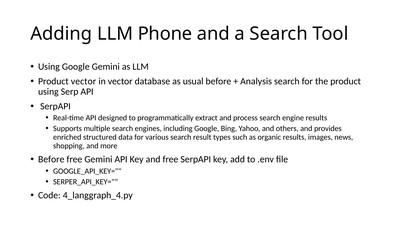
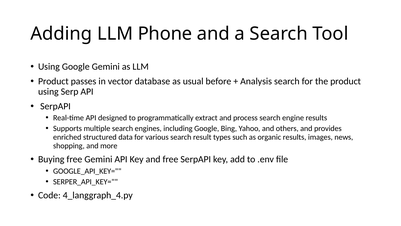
Product vector: vector -> passes
Before at (51, 159): Before -> Buying
